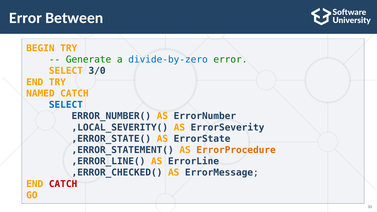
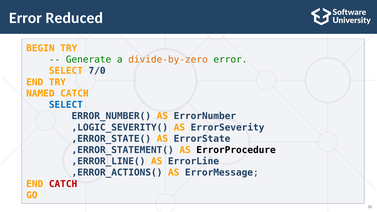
Between: Between -> Reduced
divide-by-zero colour: blue -> orange
3/0: 3/0 -> 7/0
,LOCAL_SEVERITY(: ,LOCAL_SEVERITY( -> ,LOGIC_SEVERITY(
ErrorProcedure colour: orange -> black
,ERROR_CHECKED(: ,ERROR_CHECKED( -> ,ERROR_ACTIONS(
